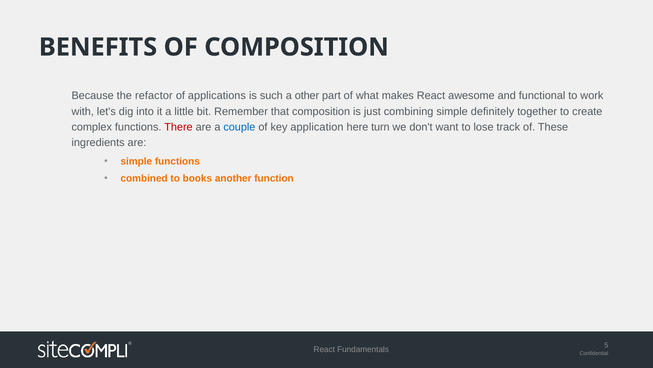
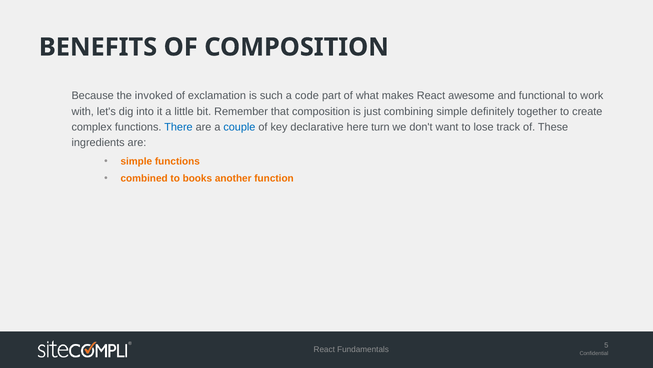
refactor: refactor -> invoked
applications: applications -> exclamation
other: other -> code
There colour: red -> blue
application: application -> declarative
